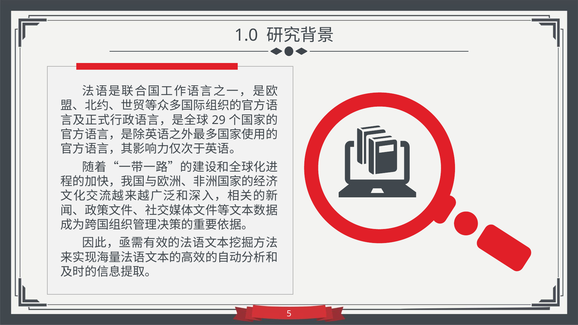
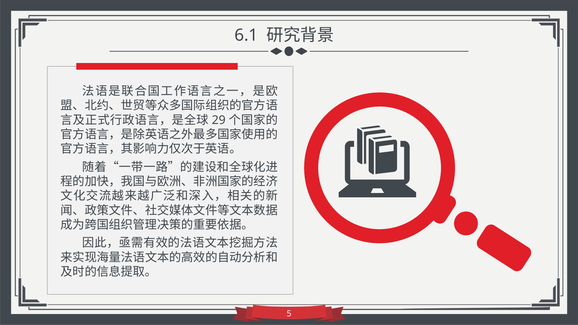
1.0: 1.0 -> 6.1
